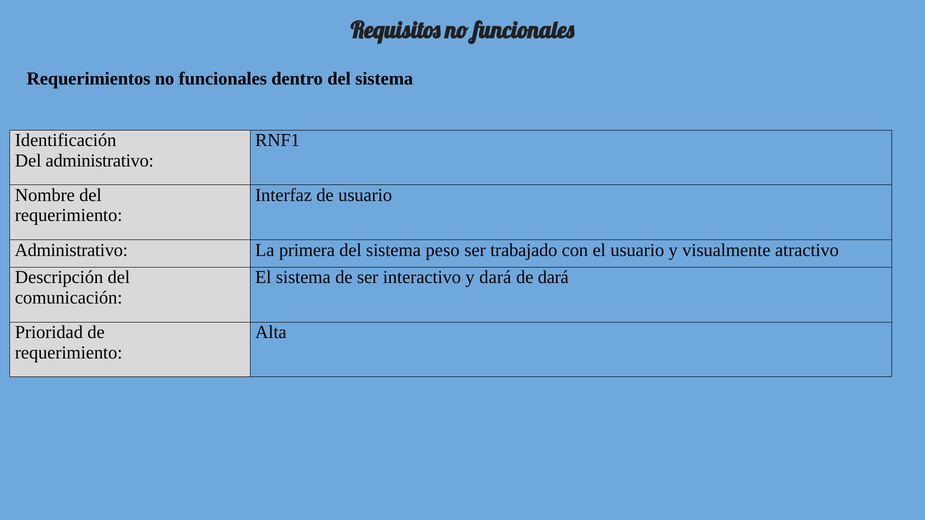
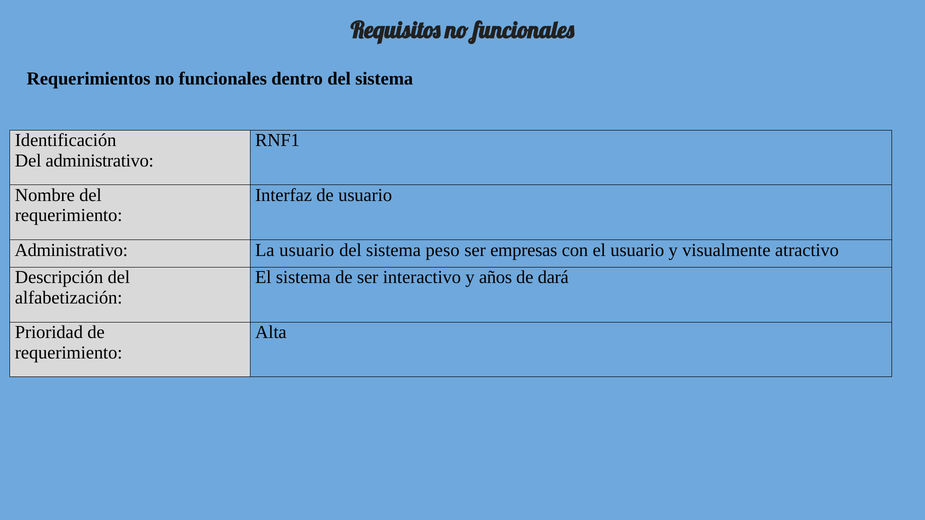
La primera: primera -> usuario
trabajado: trabajado -> empresas
y dará: dará -> años
comunicación: comunicación -> alfabetización
